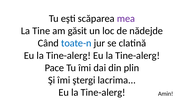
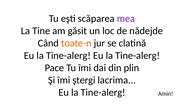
toate-n colour: blue -> orange
